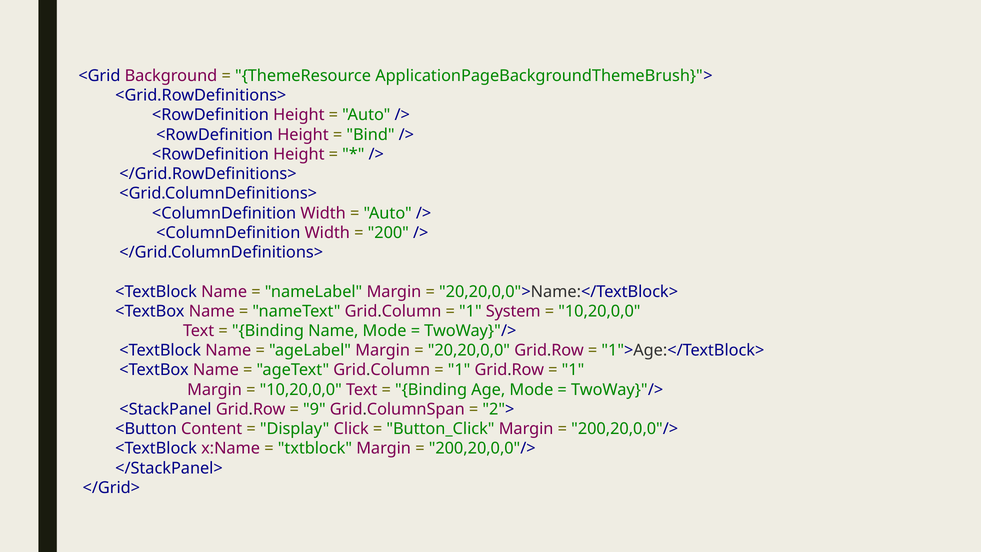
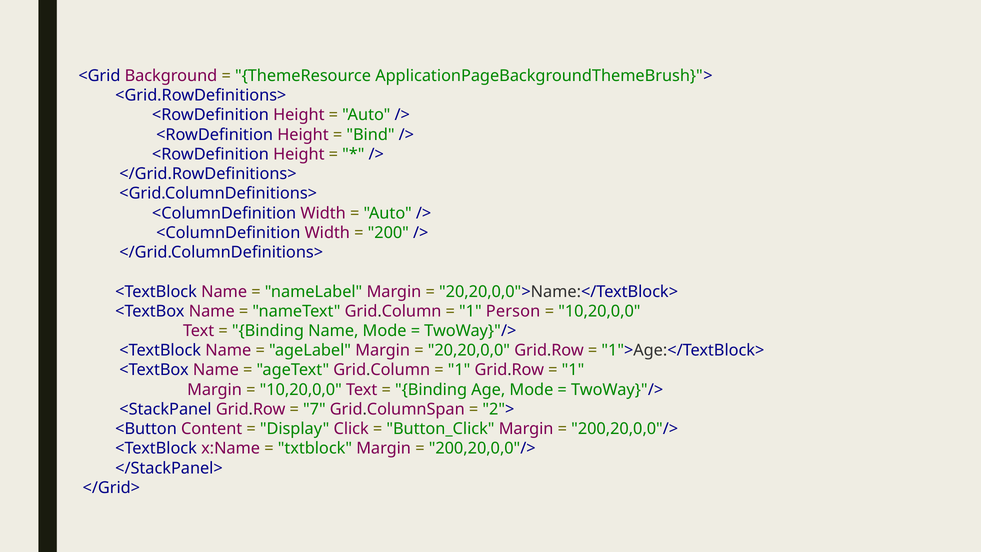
System: System -> Person
9: 9 -> 7
